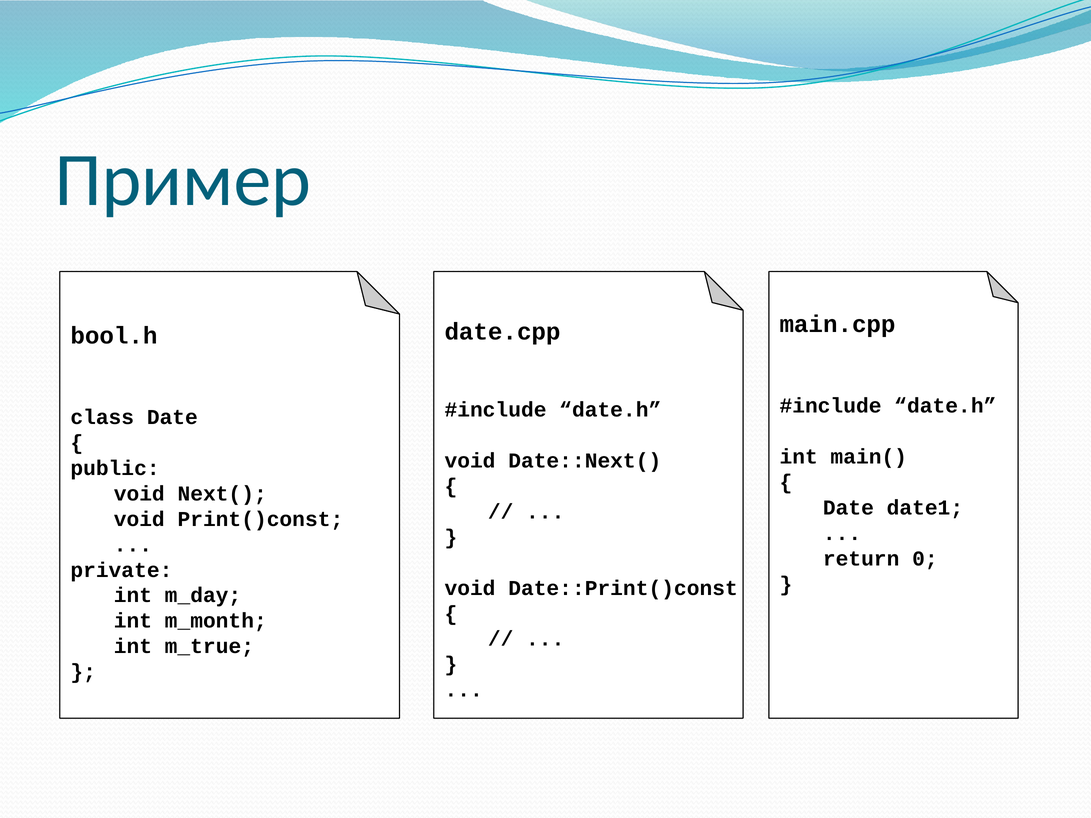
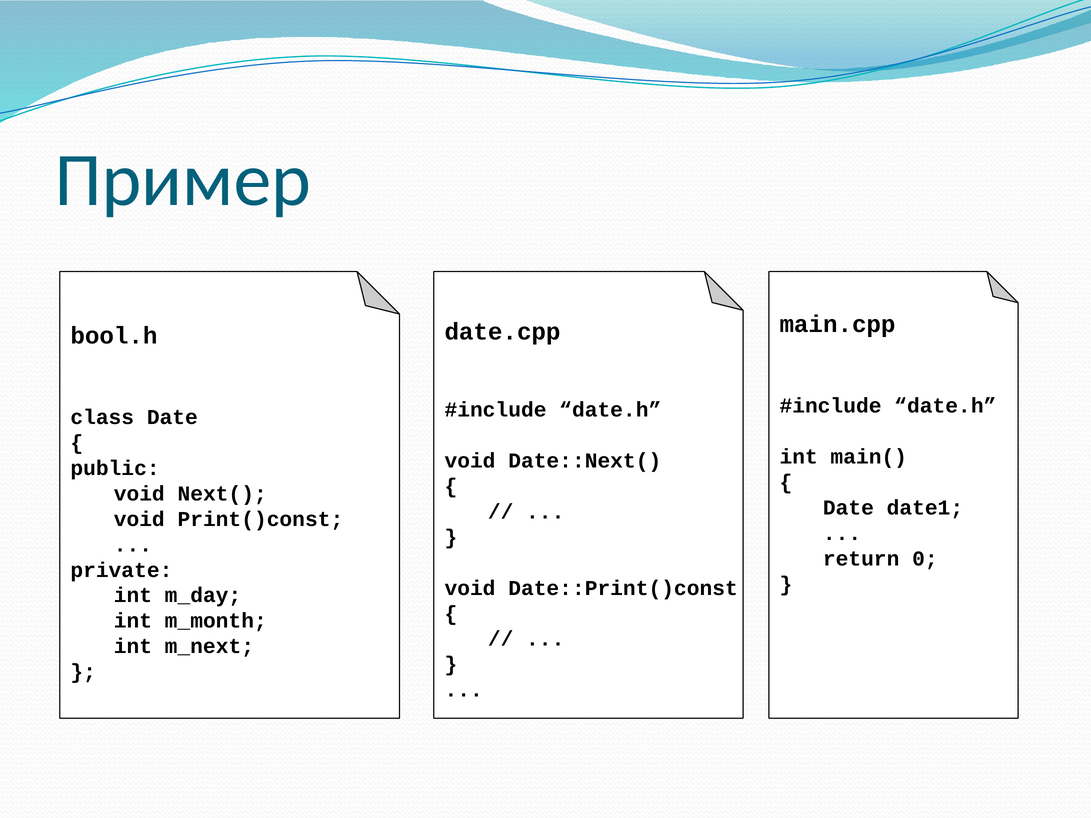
m_true: m_true -> m_next
